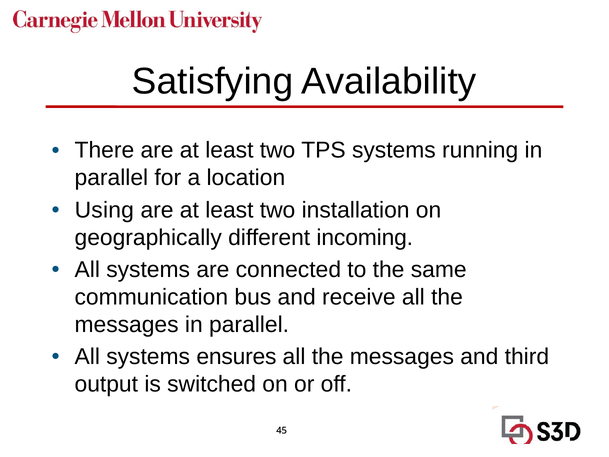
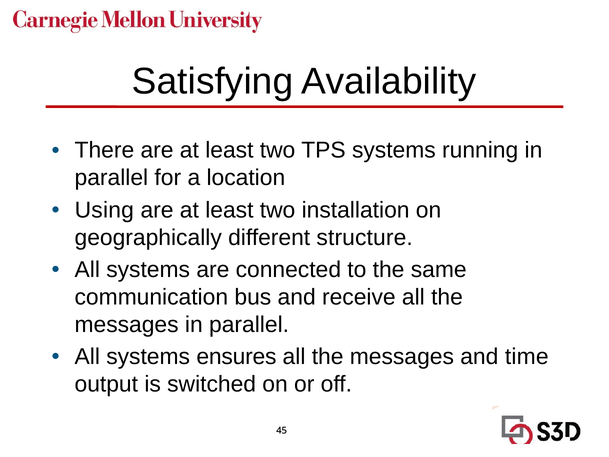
incoming: incoming -> structure
third: third -> time
